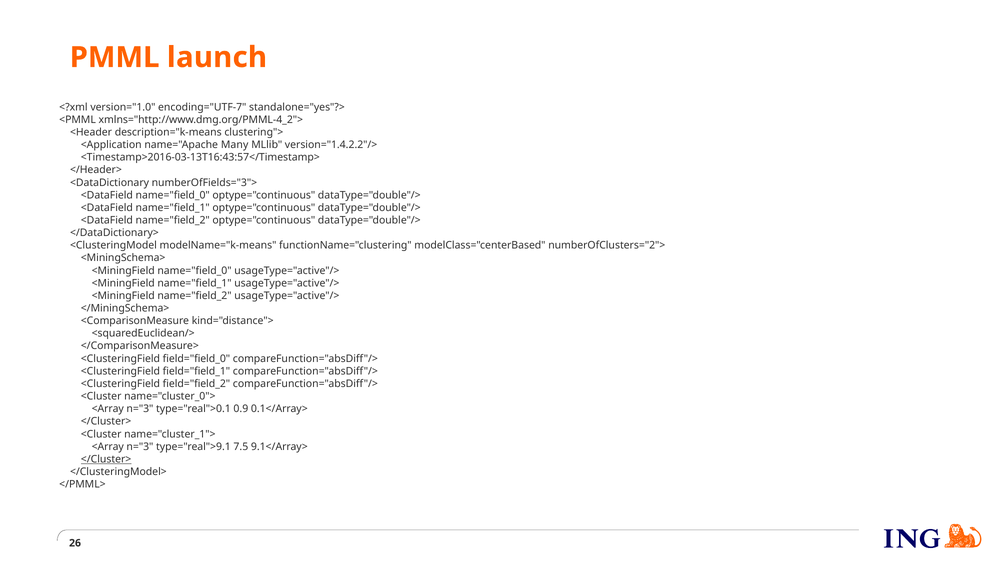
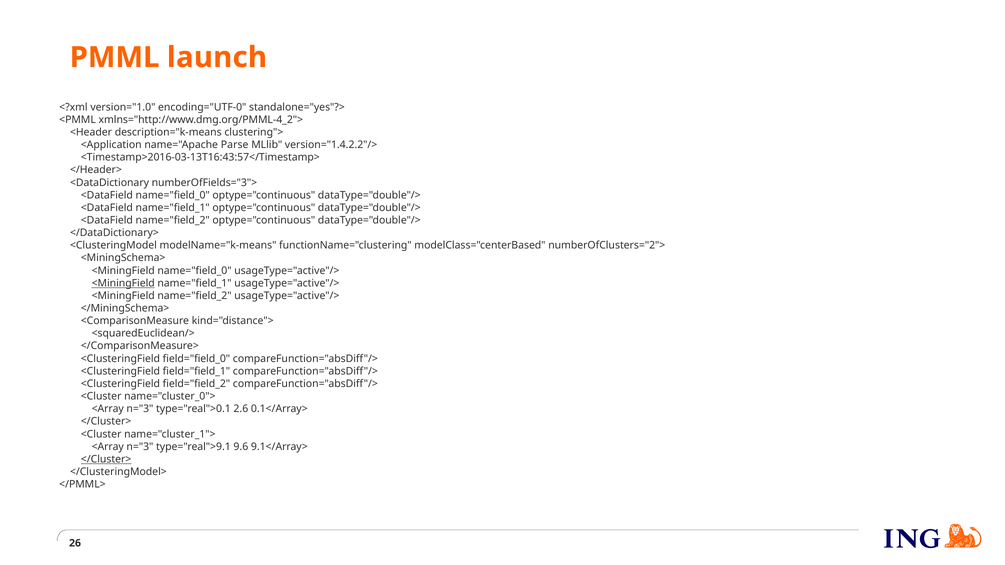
encoding="UTF-7: encoding="UTF-7 -> encoding="UTF-0
Many: Many -> Parse
<MiningField at (123, 283) underline: none -> present
0.9: 0.9 -> 2.6
7.5: 7.5 -> 9.6
